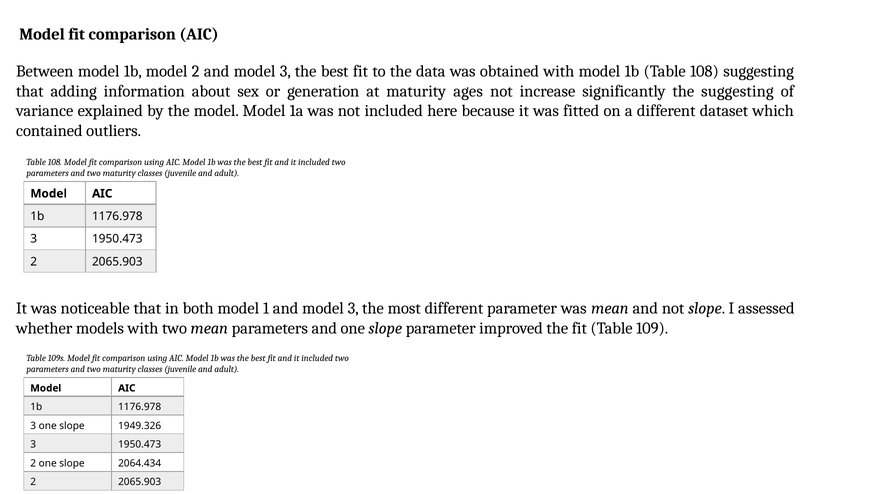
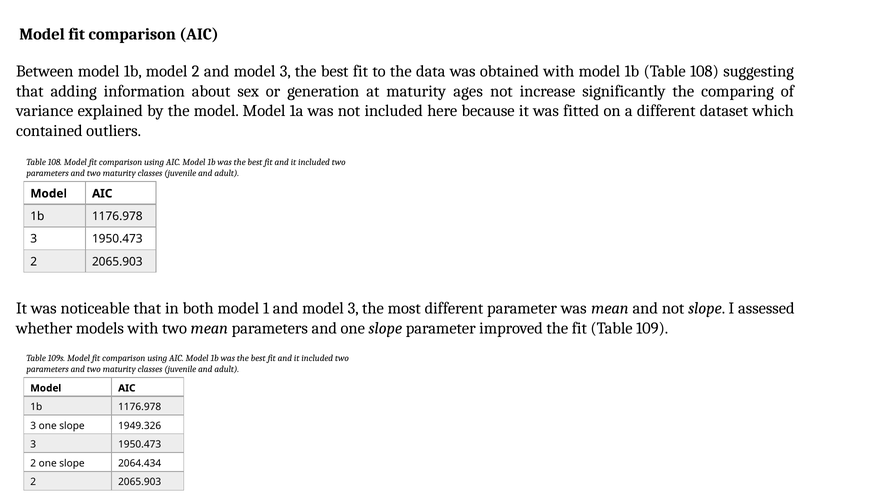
the suggesting: suggesting -> comparing
